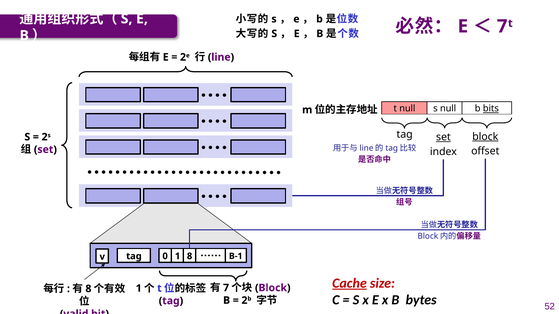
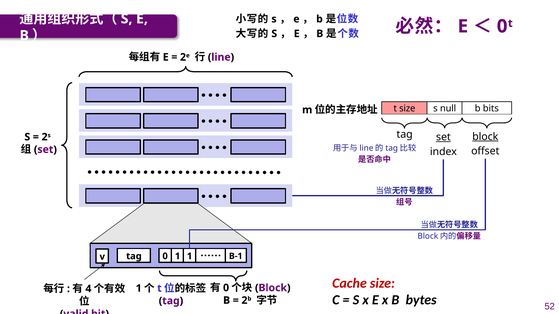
7 at (502, 26): 7 -> 0
t null: null -> size
bits underline: present -> none
1 8: 8 -> 1
Cache underline: present -> none
7 at (226, 288): 7 -> 0
8 at (88, 289): 8 -> 4
